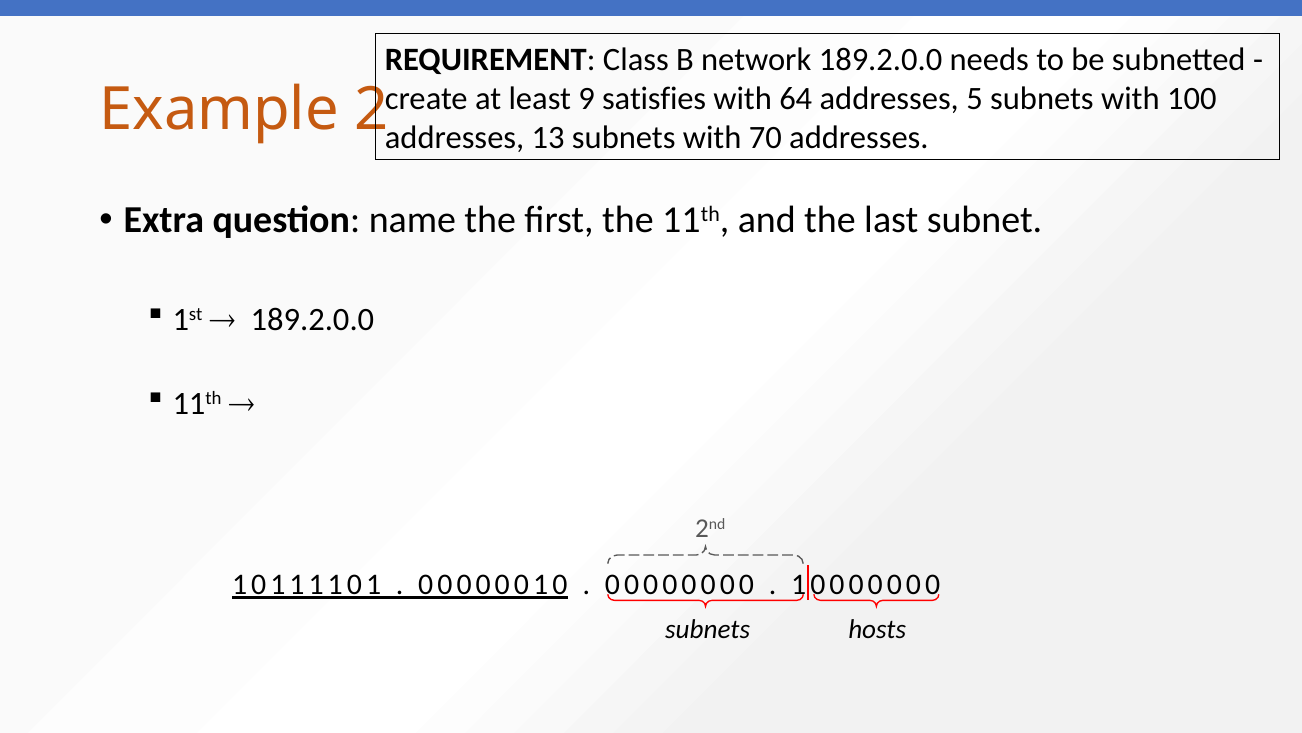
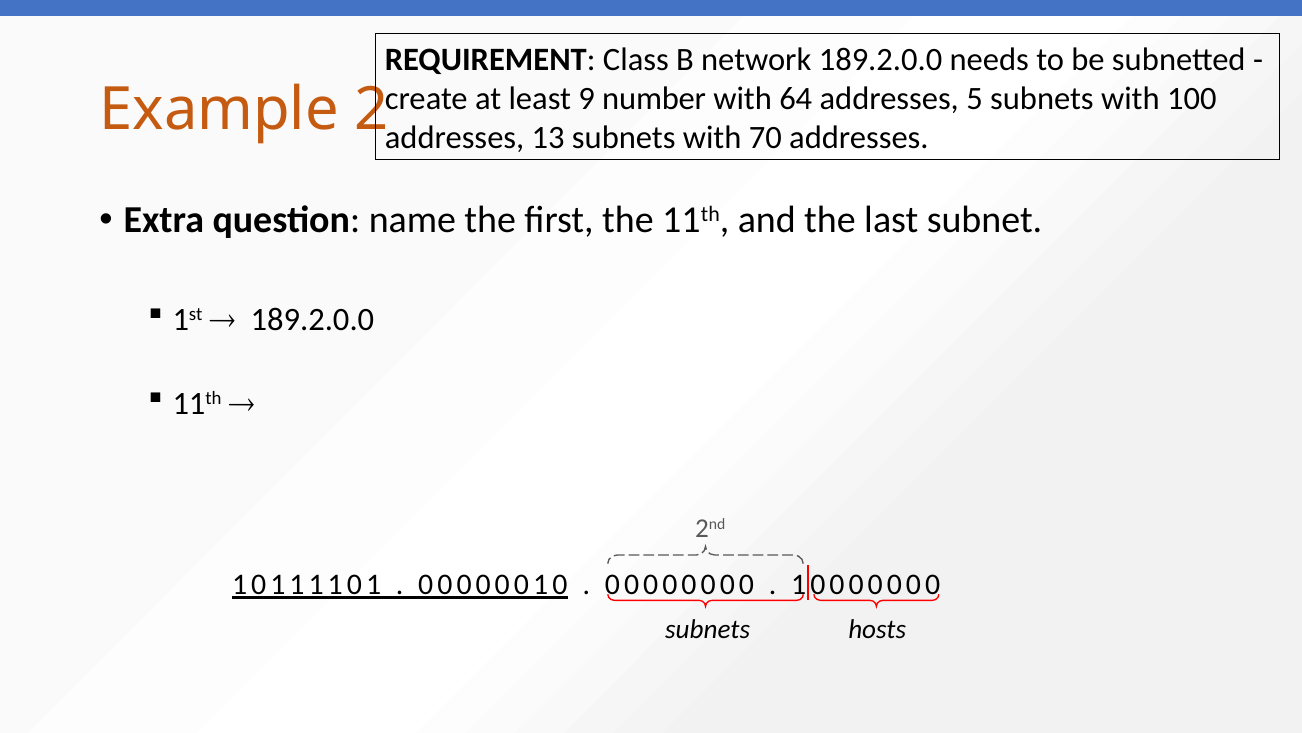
satisfies: satisfies -> number
